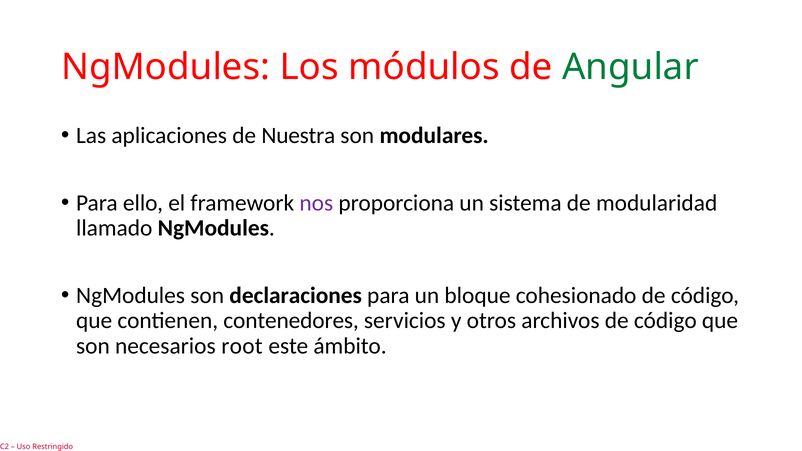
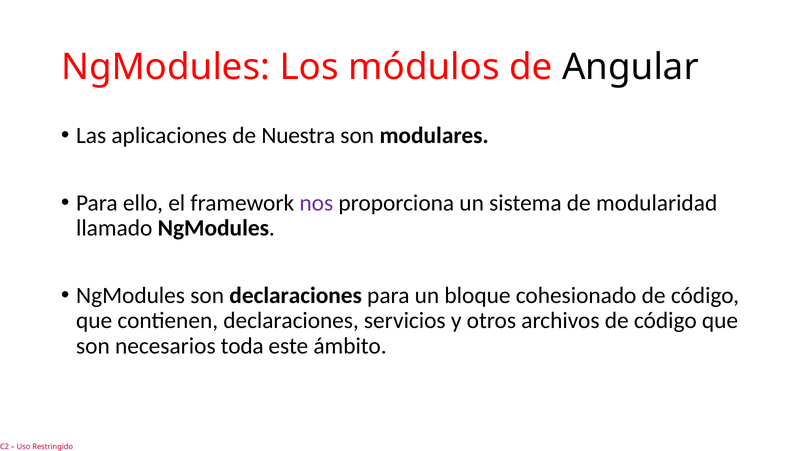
Angular colour: green -> black
contienen contenedores: contenedores -> declaraciones
root: root -> toda
